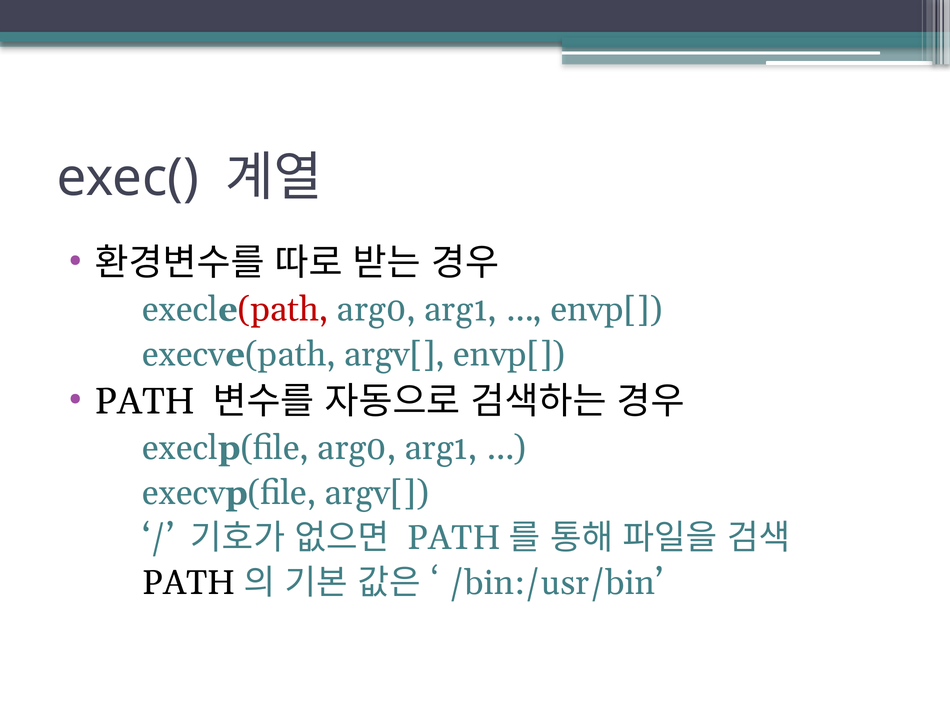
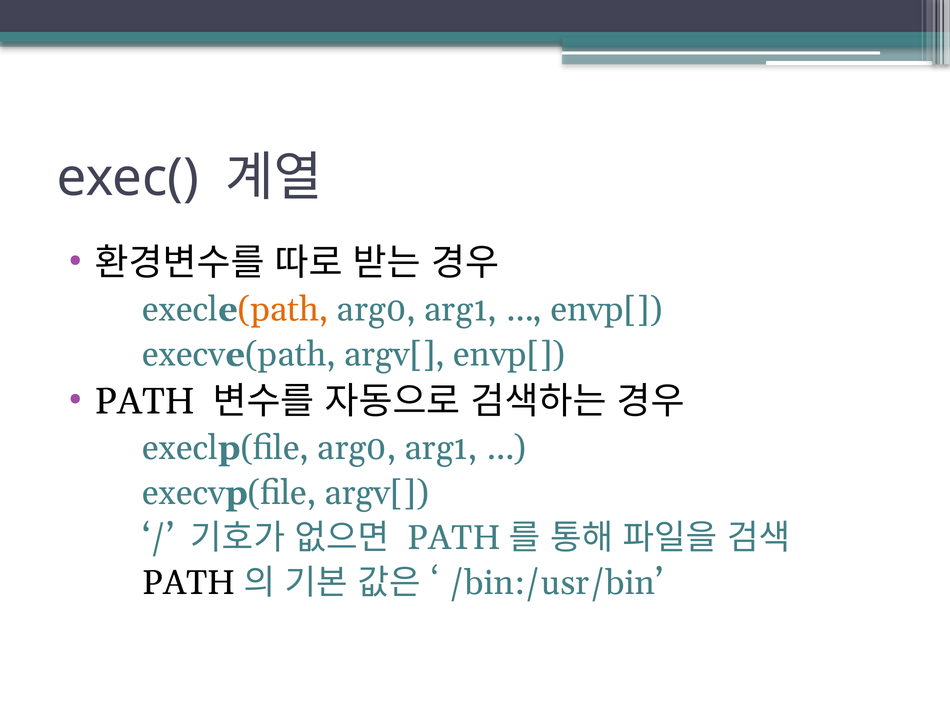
path at (283, 310) colour: red -> orange
